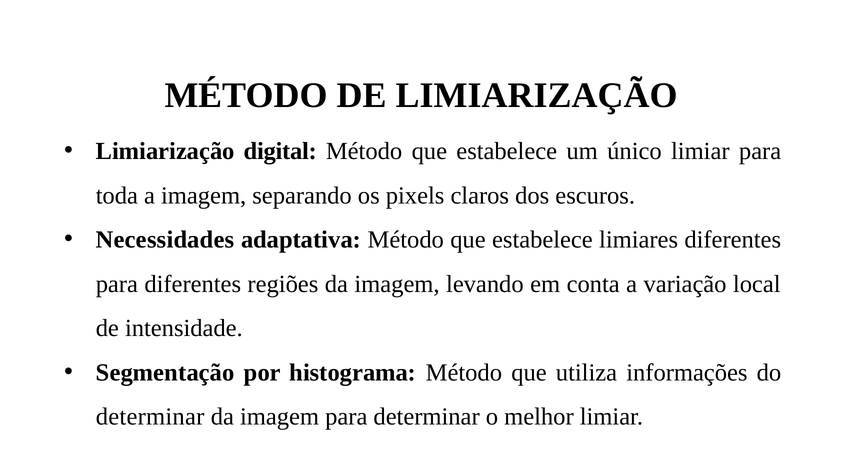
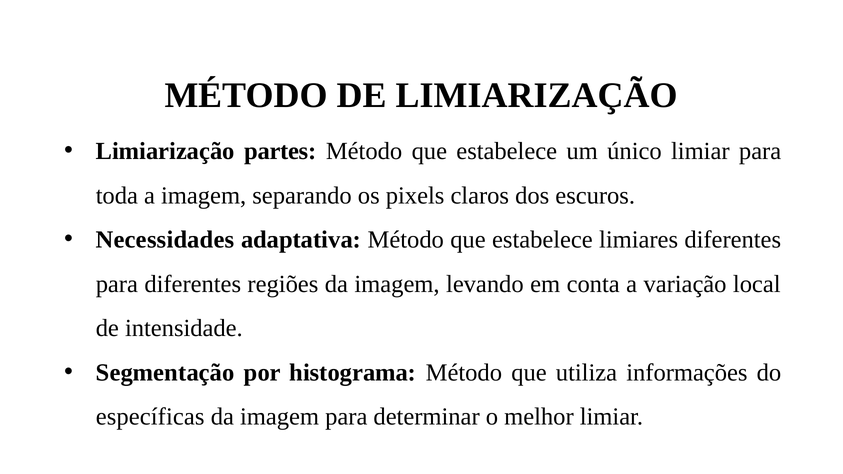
digital: digital -> partes
determinar at (150, 417): determinar -> específicas
